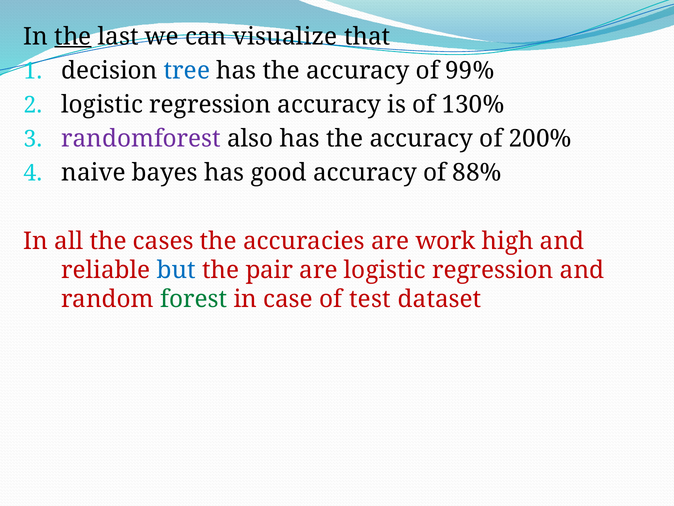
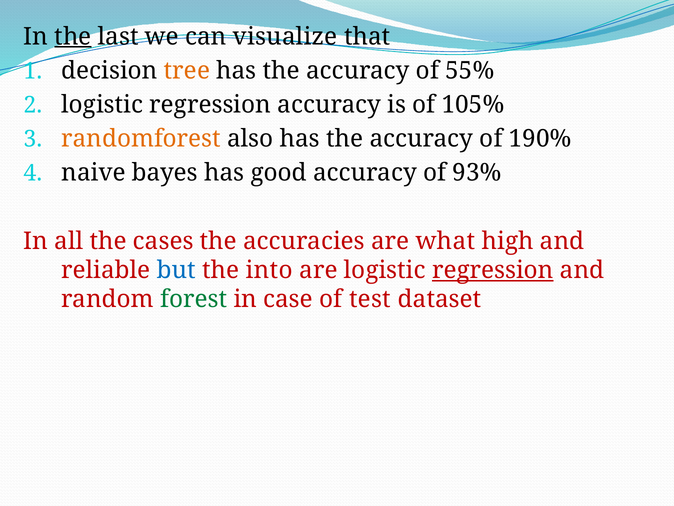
tree colour: blue -> orange
99%: 99% -> 55%
130%: 130% -> 105%
randomforest colour: purple -> orange
200%: 200% -> 190%
88%: 88% -> 93%
work: work -> what
pair: pair -> into
regression at (493, 270) underline: none -> present
